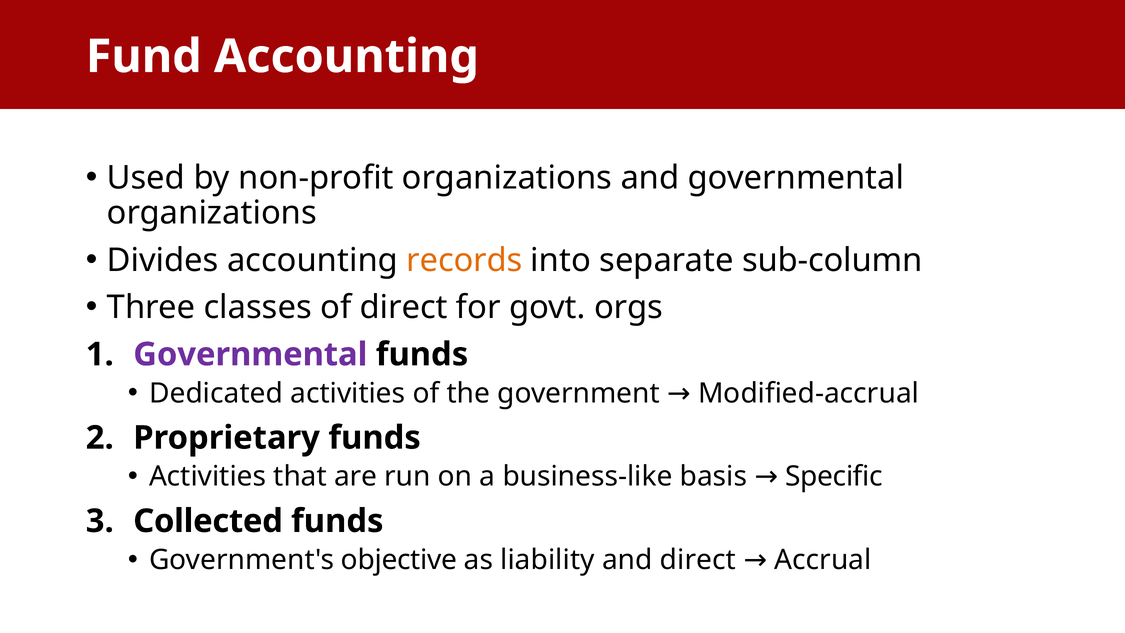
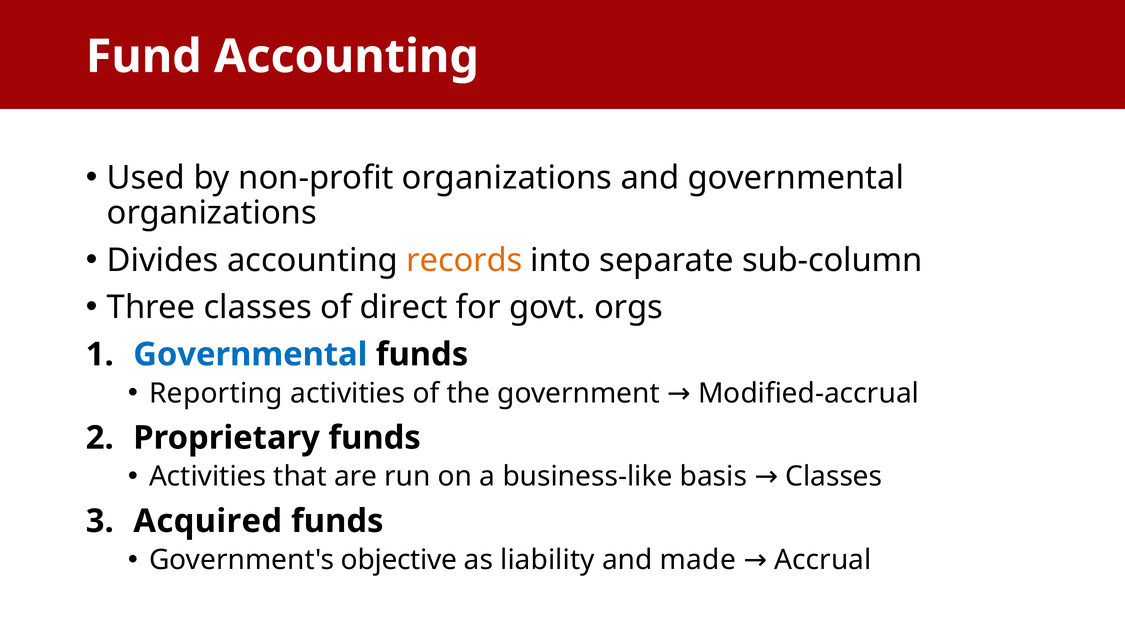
Governmental at (250, 354) colour: purple -> blue
Dedicated: Dedicated -> Reporting
basis Specific: Specific -> Classes
Collected: Collected -> Acquired
and direct: direct -> made
